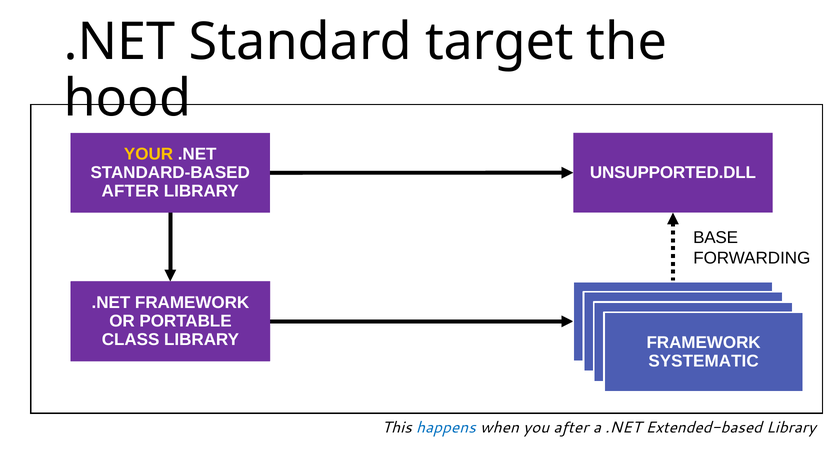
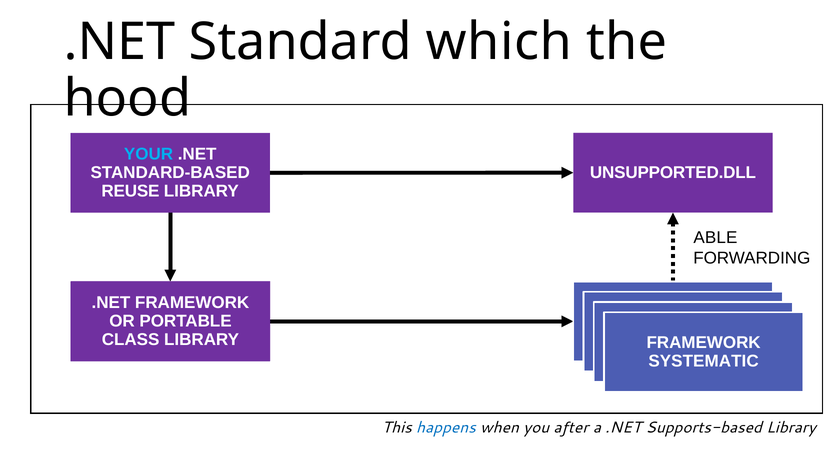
target: target -> which
YOUR colour: yellow -> light blue
AFTER at (130, 191): AFTER -> REUSE
BASE: BASE -> ABLE
Extended-based: Extended-based -> Supports-based
